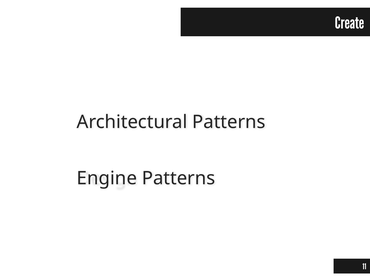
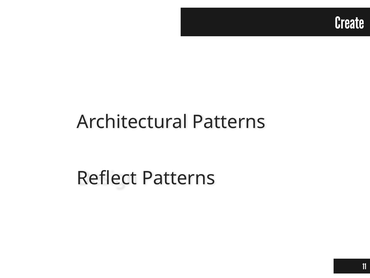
Engine: Engine -> Reflect
